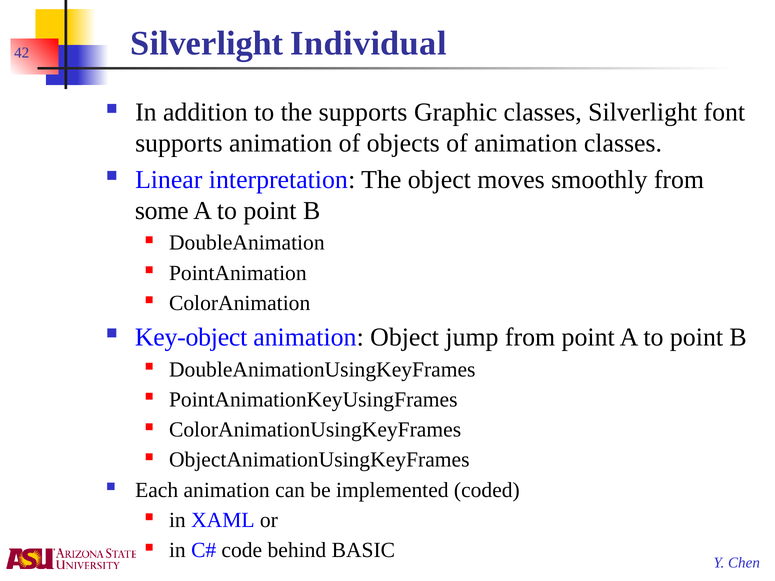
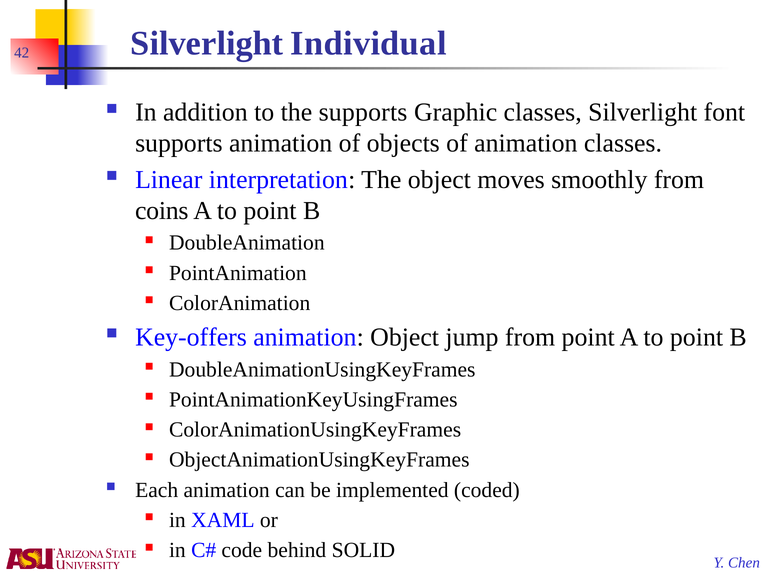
some: some -> coins
Key-object: Key-object -> Key-offers
BASIC: BASIC -> SOLID
